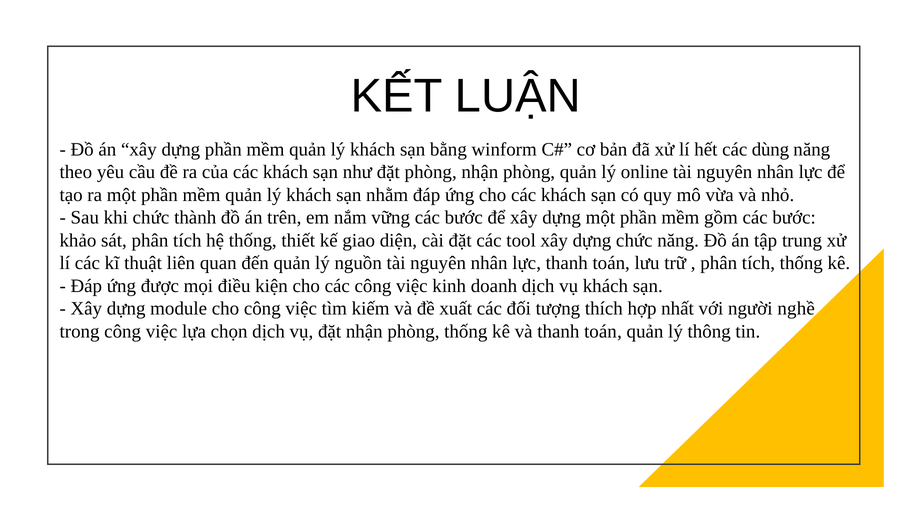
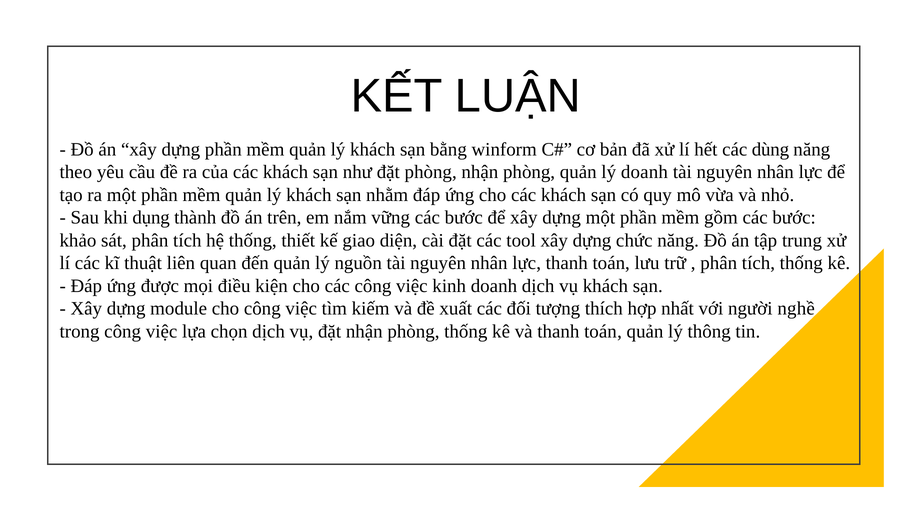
lý online: online -> doanh
khi chức: chức -> dụng
